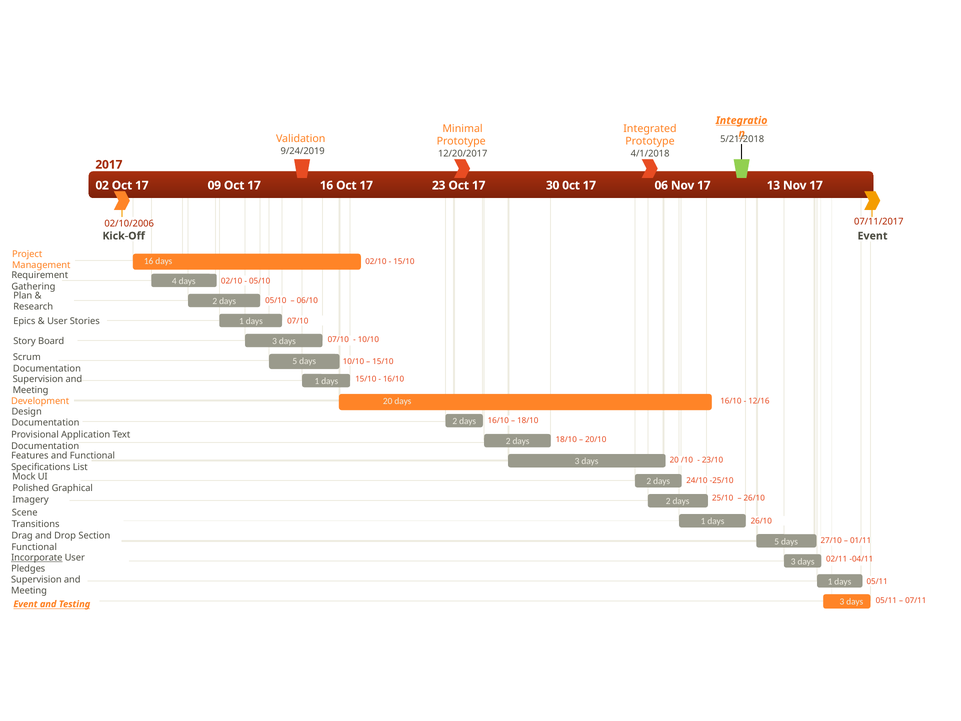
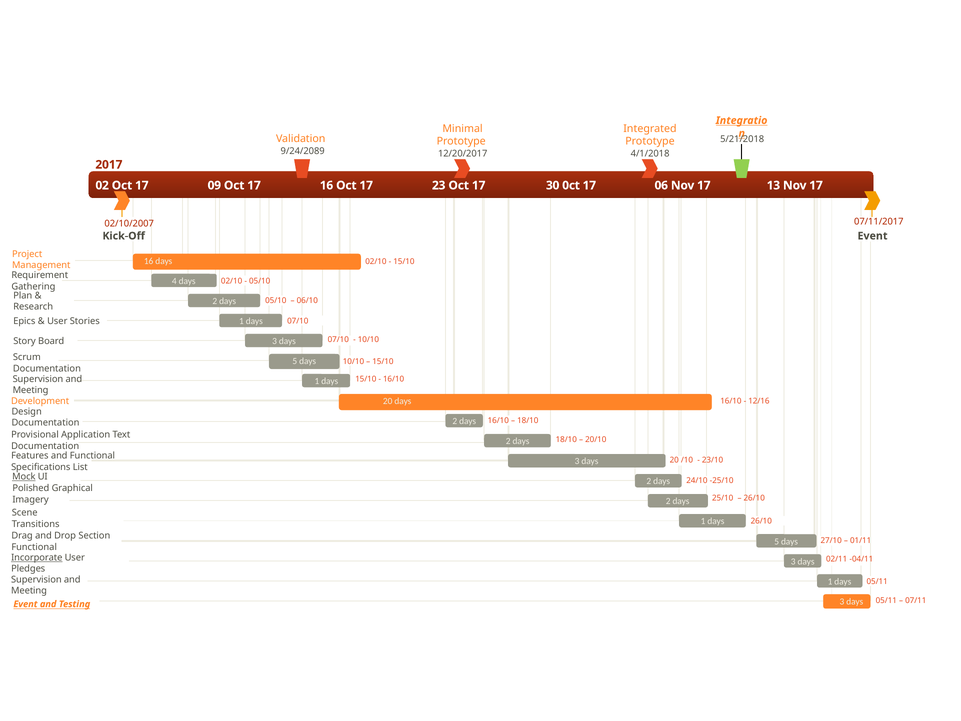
9/24/2019: 9/24/2019 -> 9/24/2089
02/10/2006: 02/10/2006 -> 02/10/2007
Mock underline: none -> present
